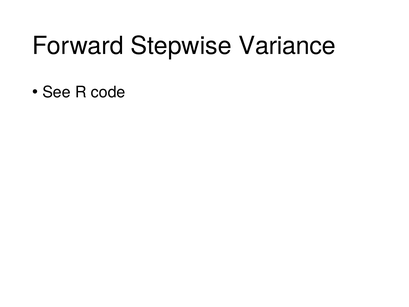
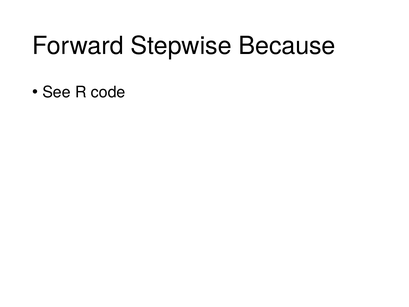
Variance: Variance -> Because
